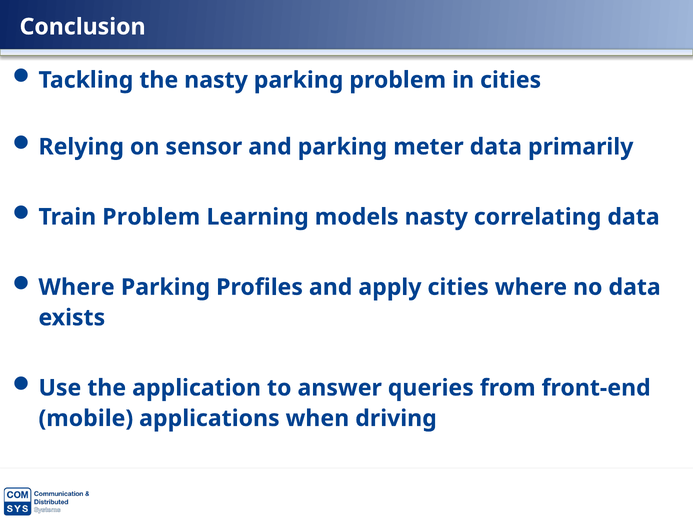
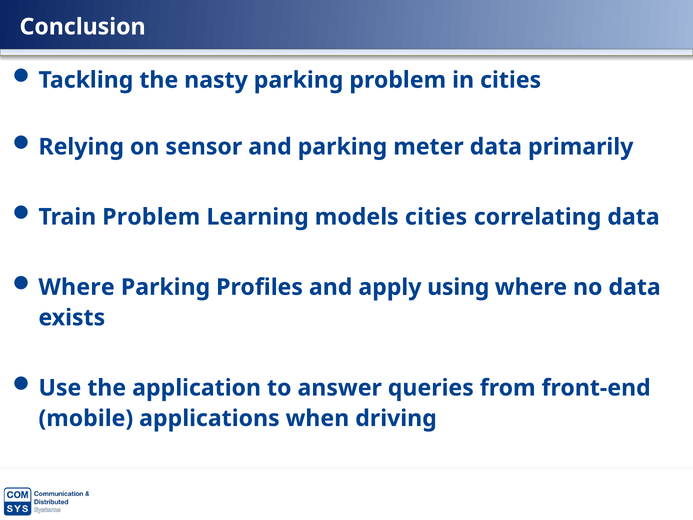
models nasty: nasty -> cities
apply cities: cities -> using
